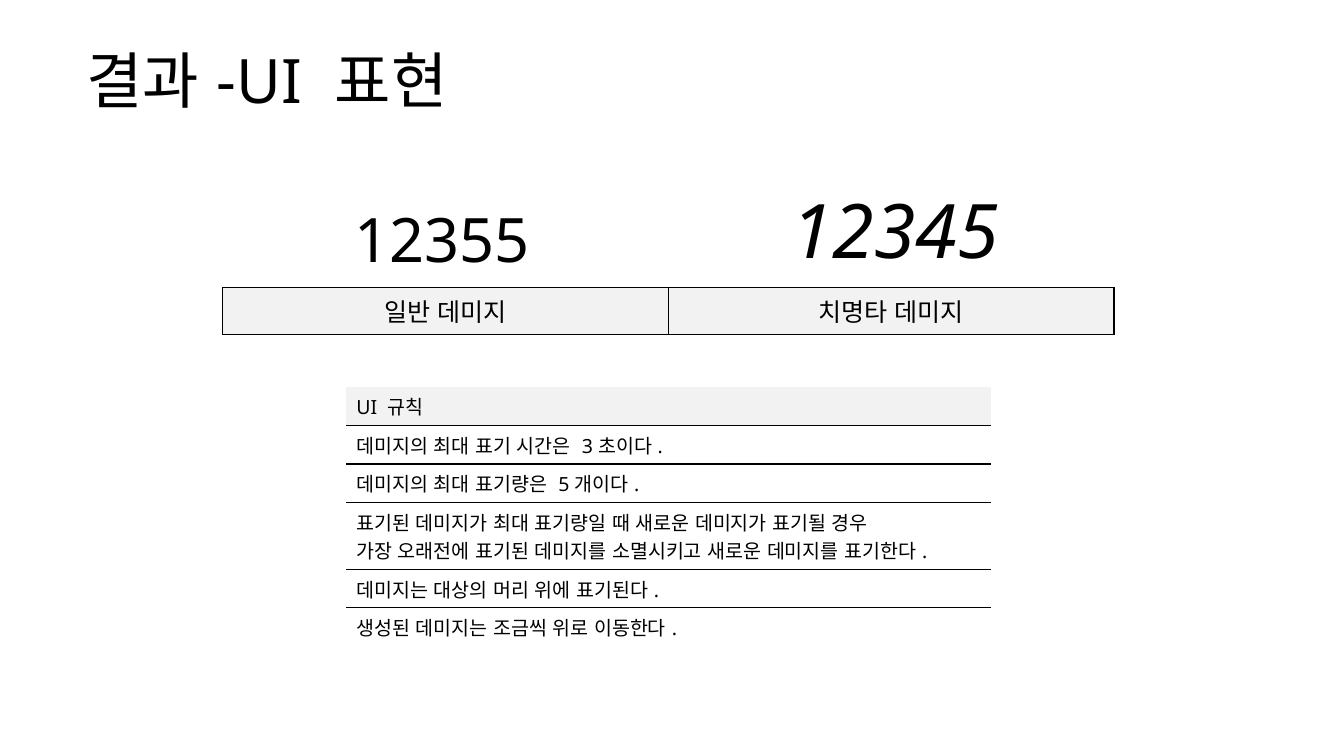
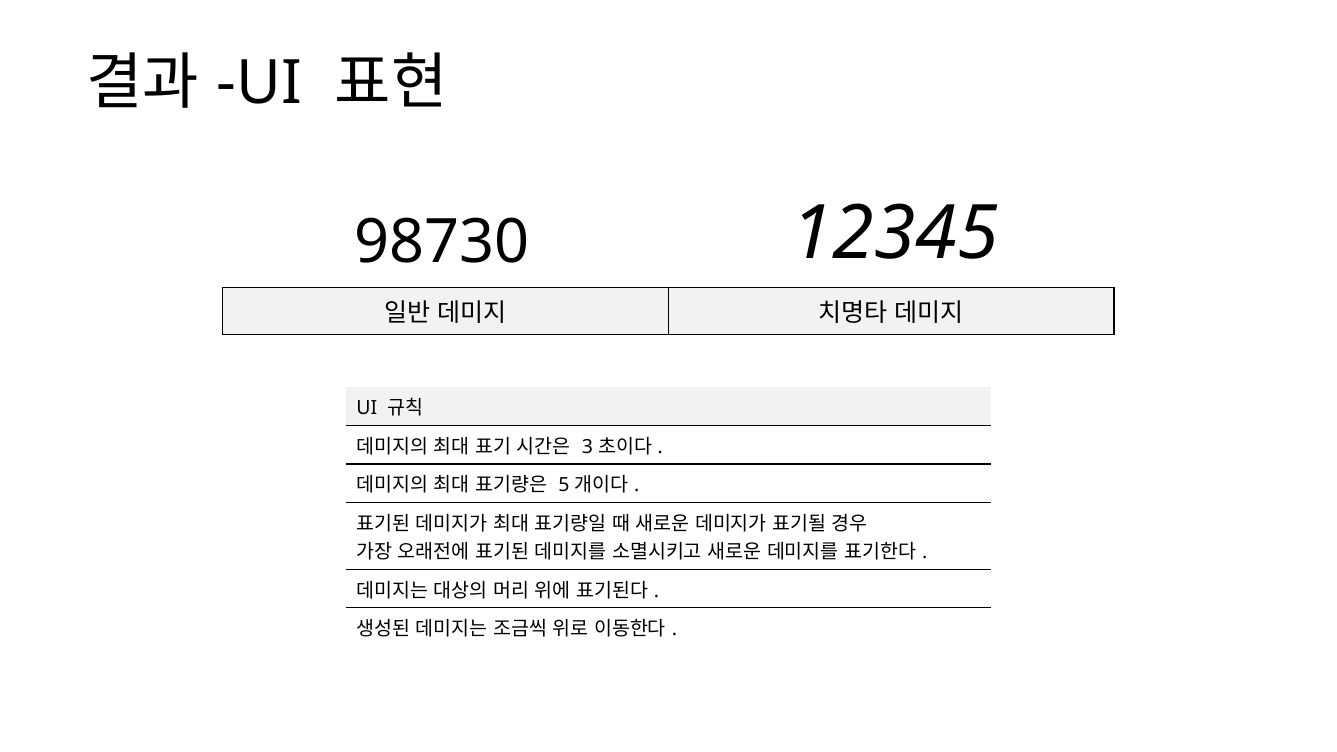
12355: 12355 -> 98730
